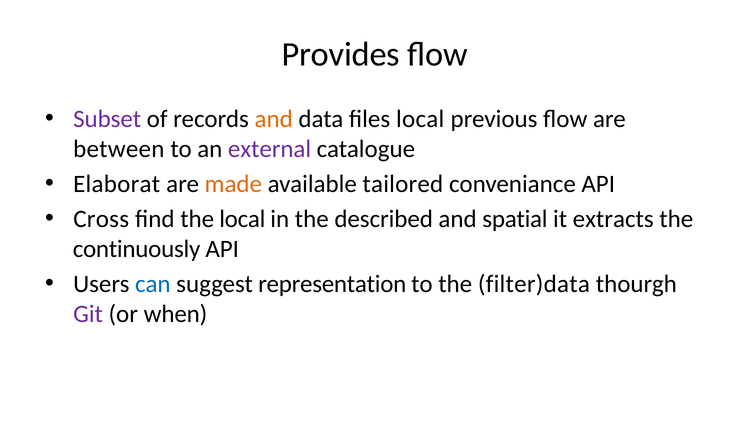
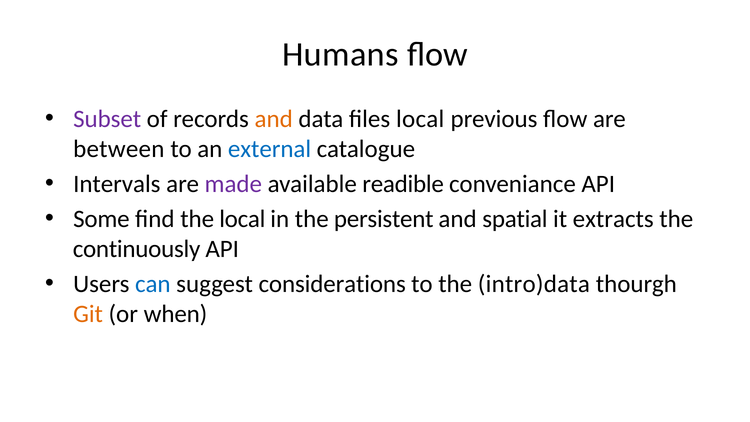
Provides: Provides -> Humans
external colour: purple -> blue
Elaborat: Elaborat -> Intervals
made colour: orange -> purple
tailored: tailored -> readible
Cross: Cross -> Some
described: described -> persistent
representation: representation -> considerations
filter)data: filter)data -> intro)data
Git colour: purple -> orange
